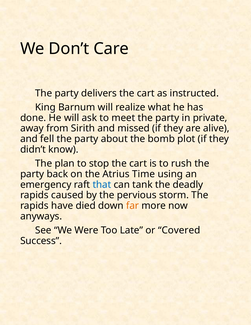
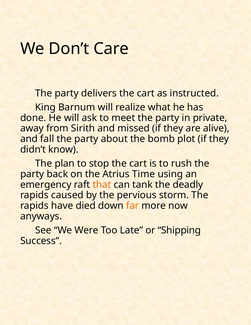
fell: fell -> fall
that colour: blue -> orange
Covered: Covered -> Shipping
